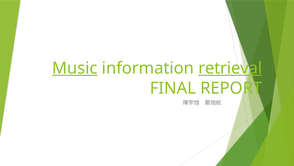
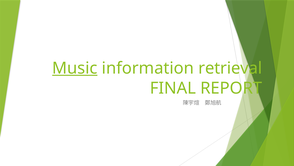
retrieval underline: present -> none
